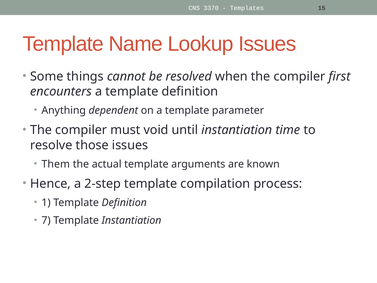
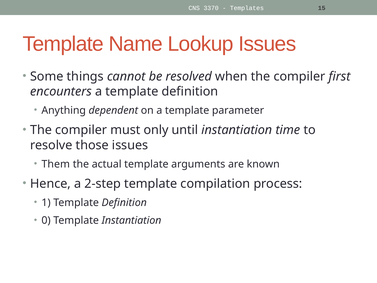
void: void -> only
7: 7 -> 0
